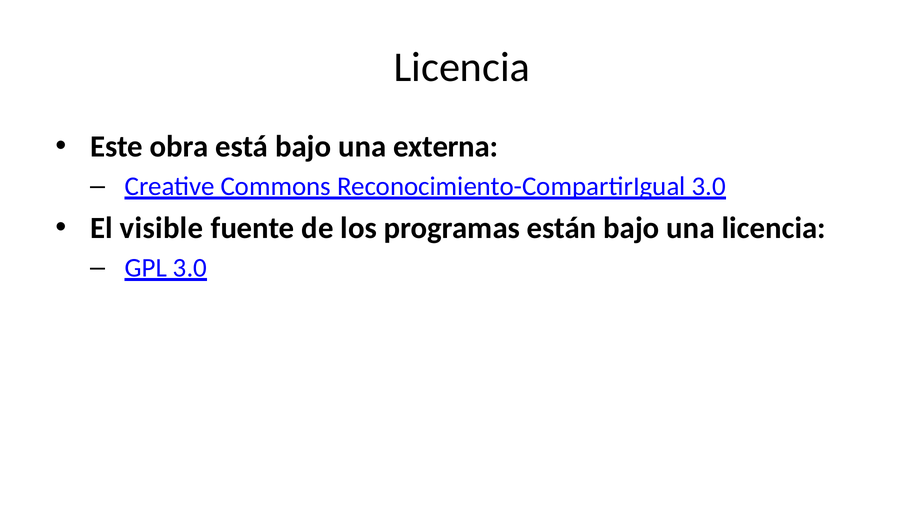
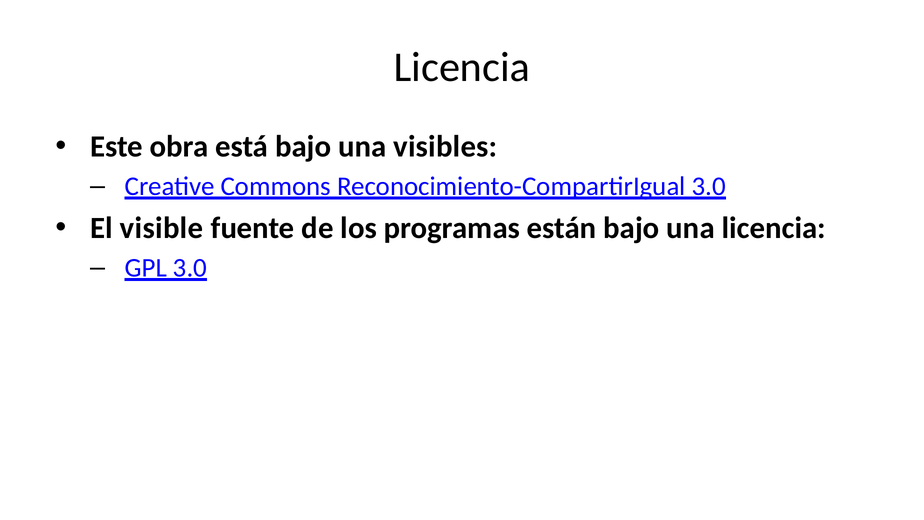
externa: externa -> visibles
